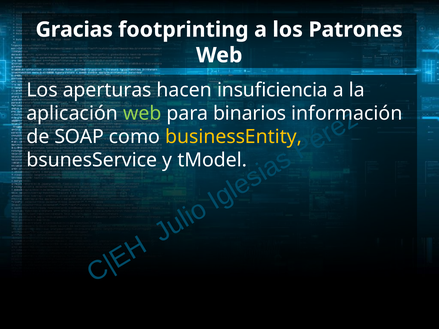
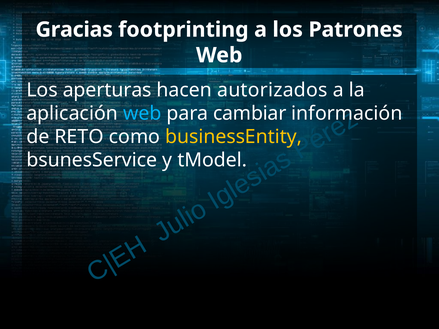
insuficiencia: insuficiencia -> autorizados
web at (142, 113) colour: light green -> light blue
binarios: binarios -> cambiar
SOAP: SOAP -> RETO
